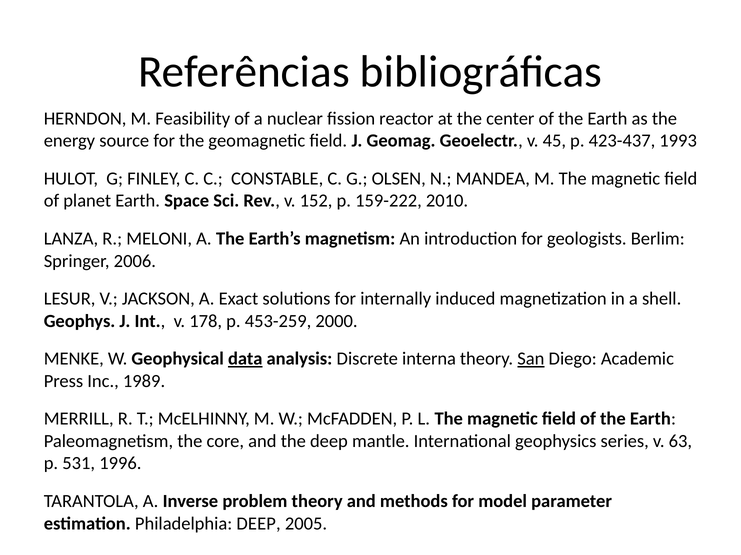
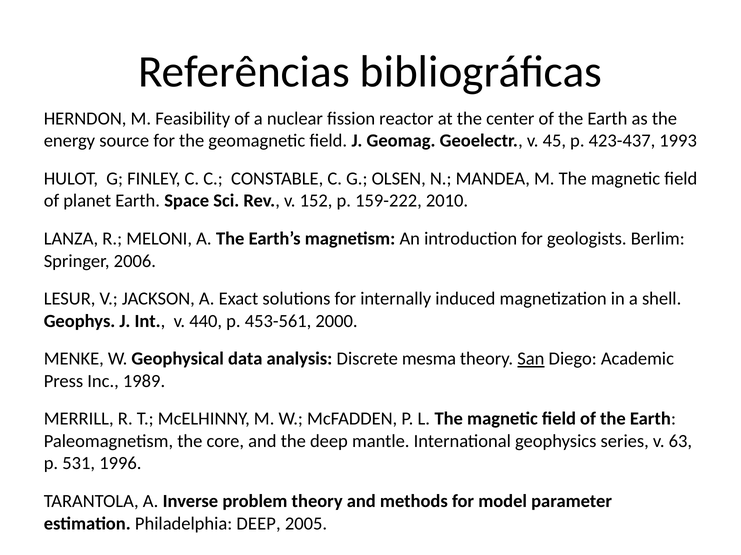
178: 178 -> 440
453-259: 453-259 -> 453-561
data underline: present -> none
interna: interna -> mesma
